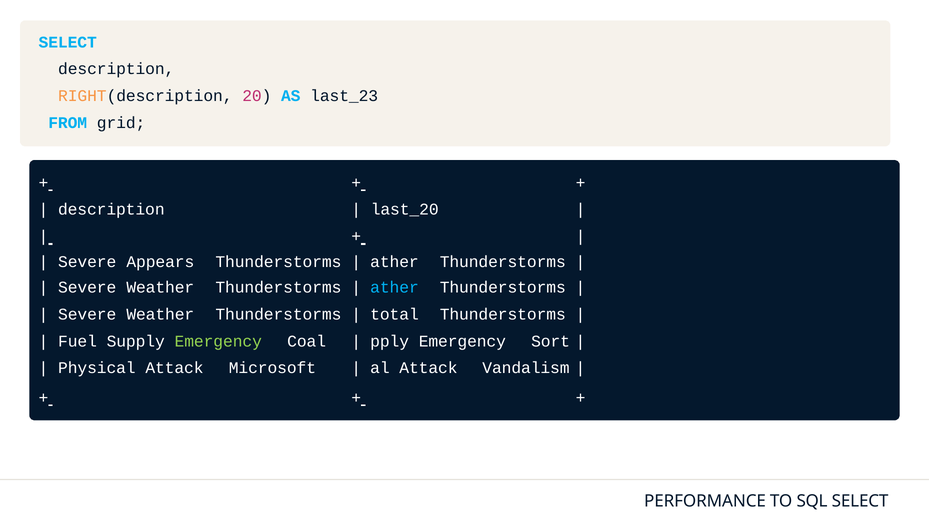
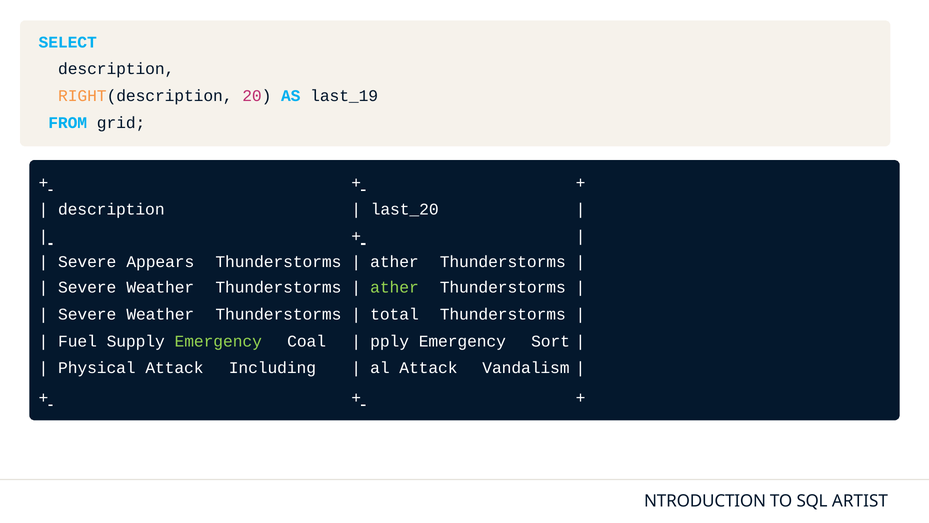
last_23: last_23 -> last_19
ather at (395, 288) colour: light blue -> light green
Microsoft: Microsoft -> Including
PERFORMANCE: PERFORMANCE -> NTRODUCTION
SQL SELECT: SELECT -> ARTIST
